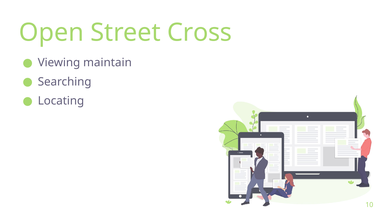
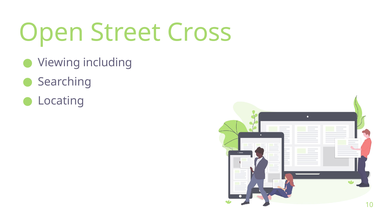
maintain: maintain -> including
